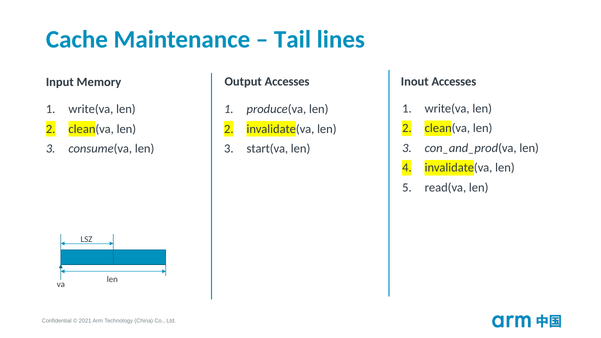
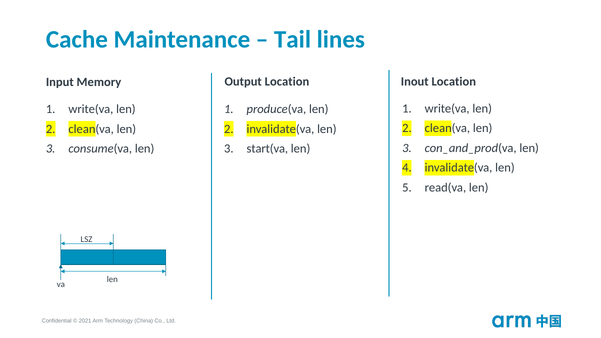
Output Accesses: Accesses -> Location
Inout Accesses: Accesses -> Location
